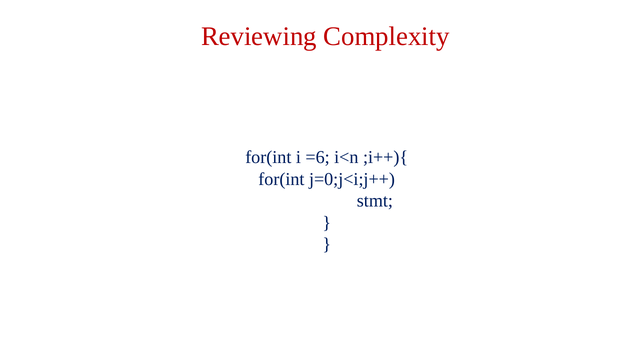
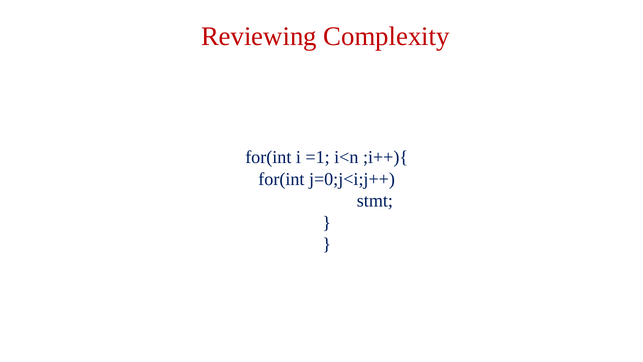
=6: =6 -> =1
